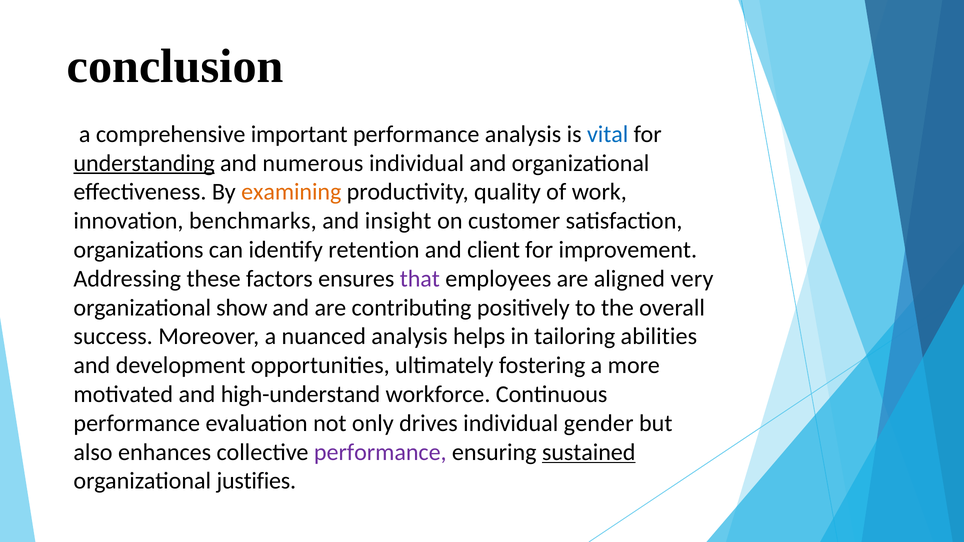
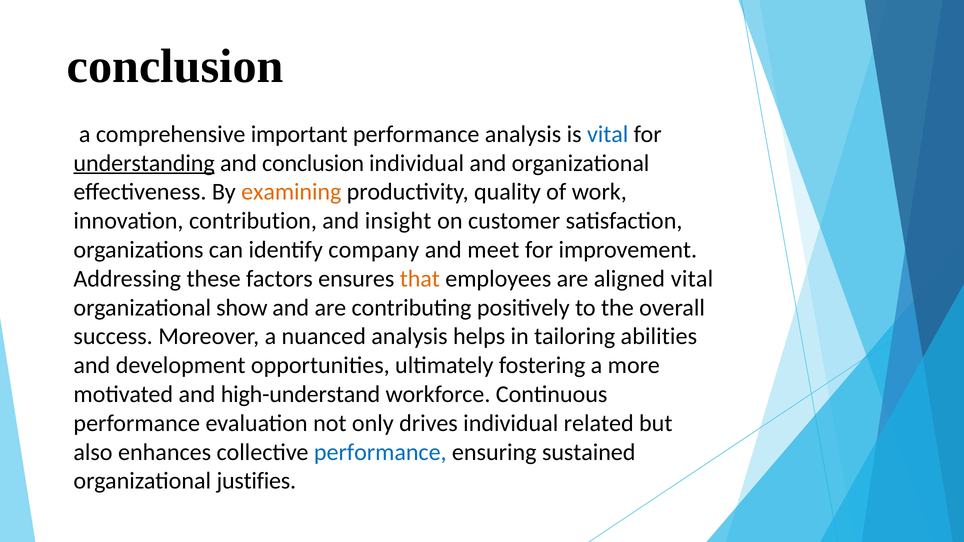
and numerous: numerous -> conclusion
benchmarks: benchmarks -> contribution
retention: retention -> company
client: client -> meet
that colour: purple -> orange
aligned very: very -> vital
gender: gender -> related
performance at (380, 452) colour: purple -> blue
sustained underline: present -> none
